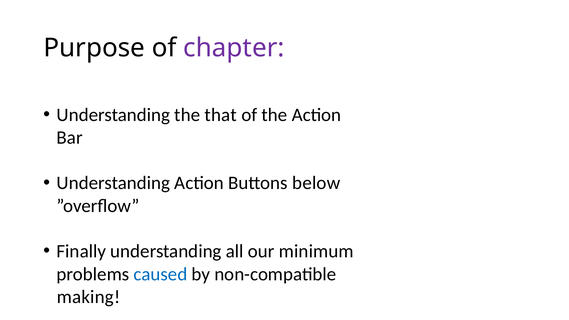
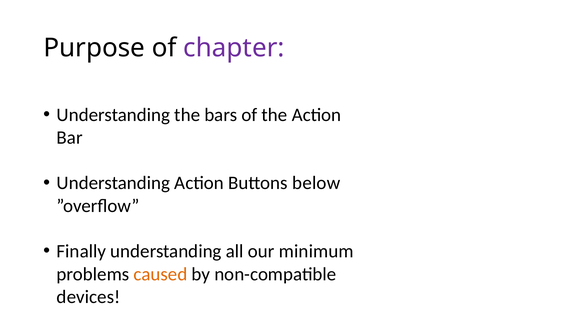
that: that -> bars
caused colour: blue -> orange
making: making -> devices
